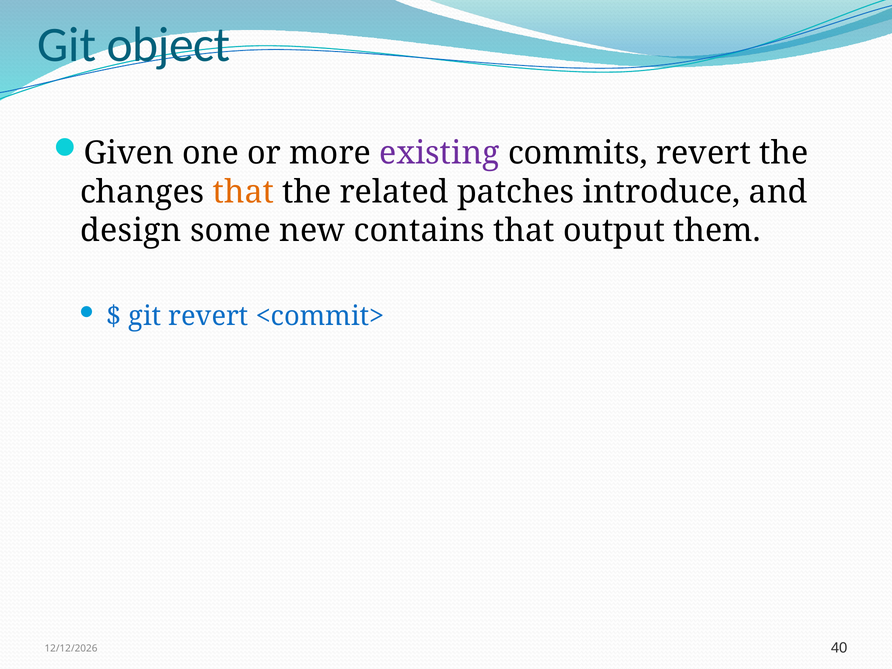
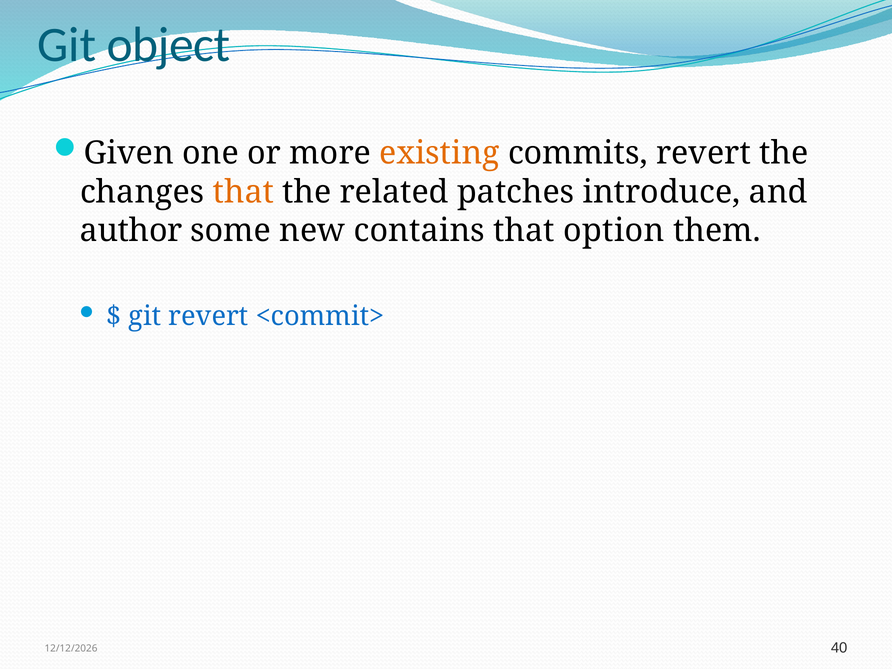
existing colour: purple -> orange
design: design -> author
output: output -> option
